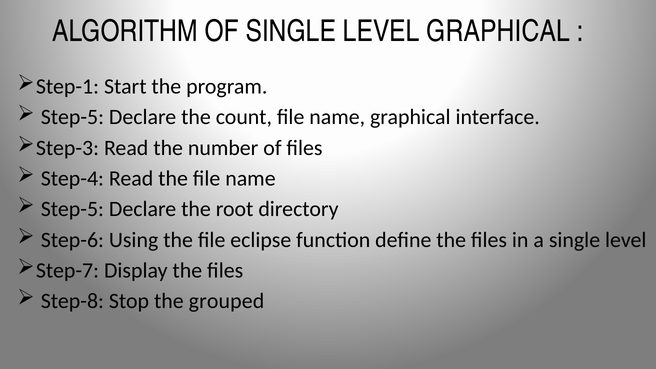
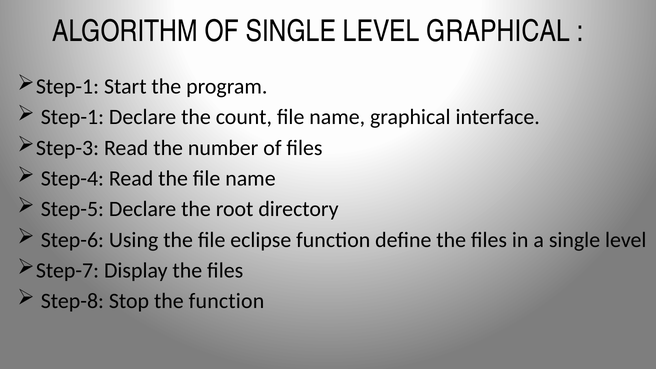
Step-5 at (72, 117): Step-5 -> Step-1
the grouped: grouped -> function
